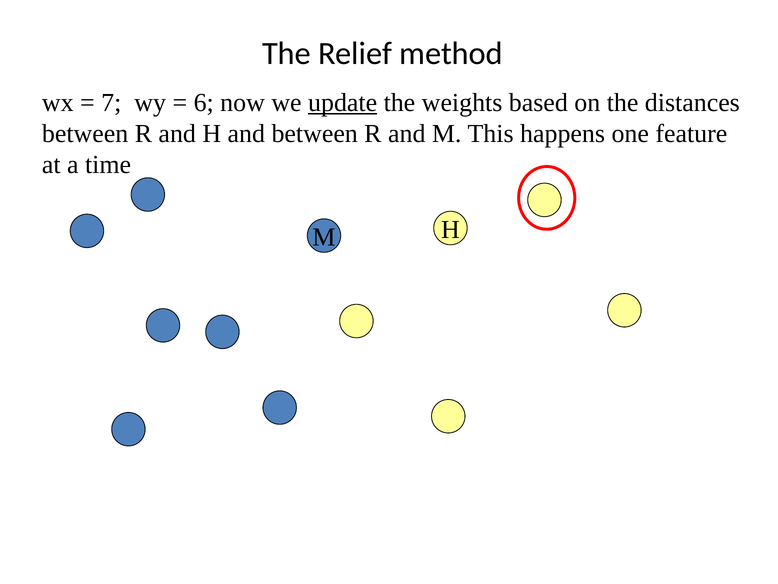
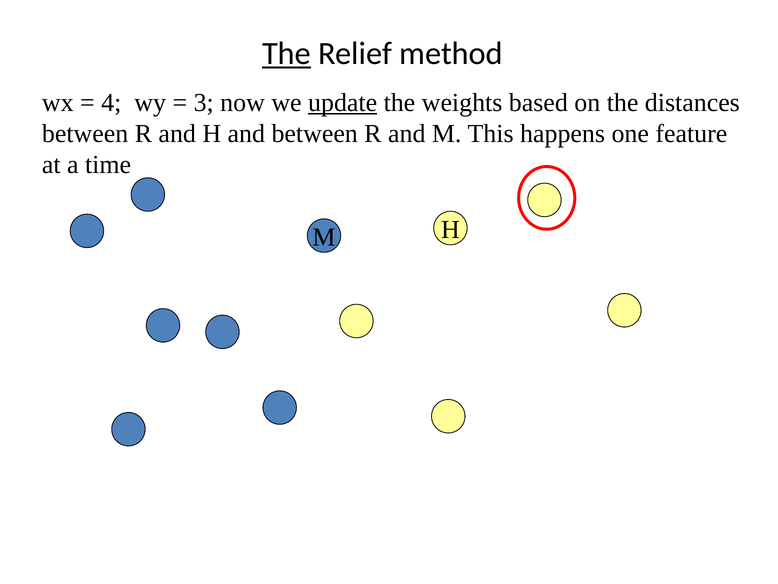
The at (287, 53) underline: none -> present
7: 7 -> 4
6: 6 -> 3
